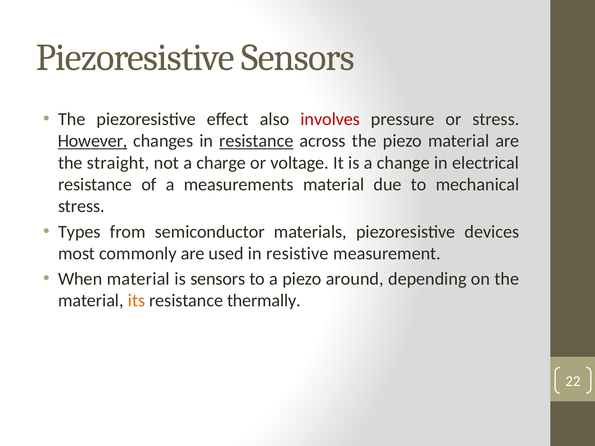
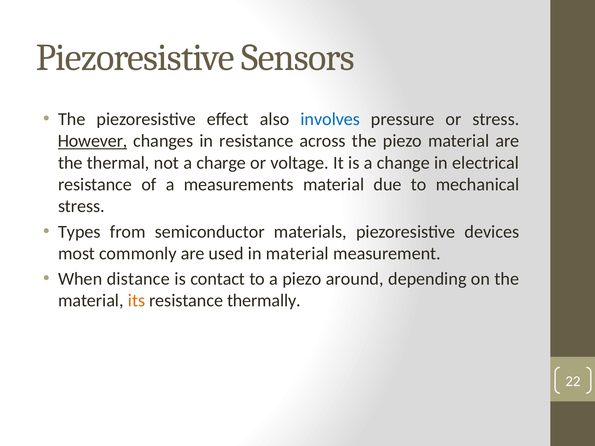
involves colour: red -> blue
resistance at (256, 141) underline: present -> none
straight: straight -> thermal
in resistive: resistive -> material
When material: material -> distance
is sensors: sensors -> contact
